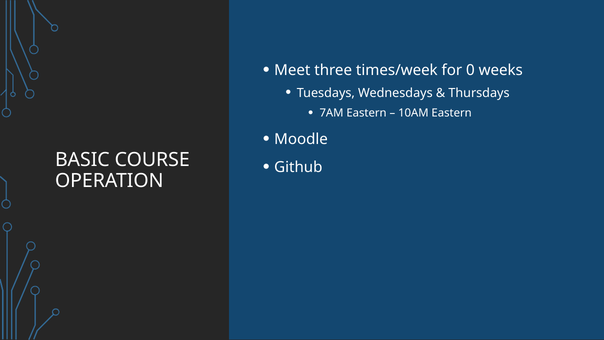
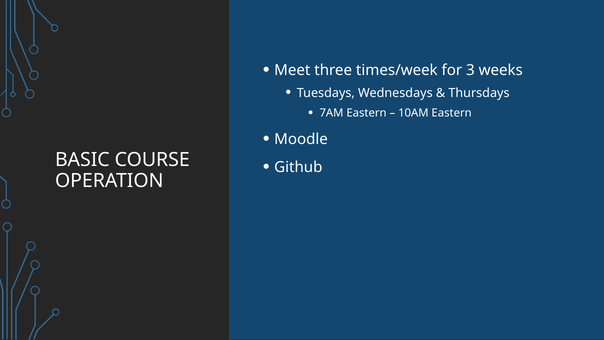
0: 0 -> 3
